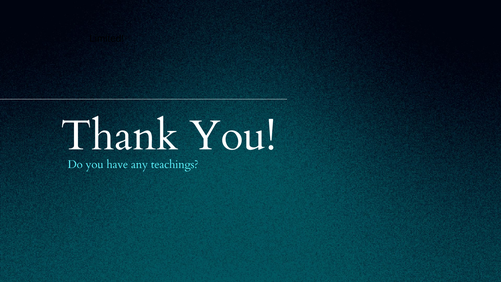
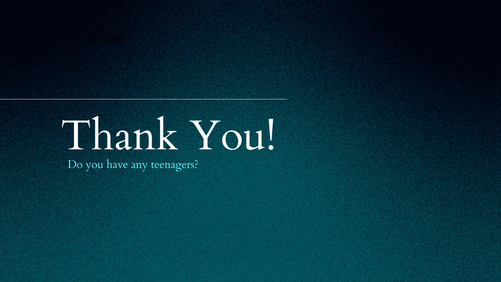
teachings: teachings -> teenagers
